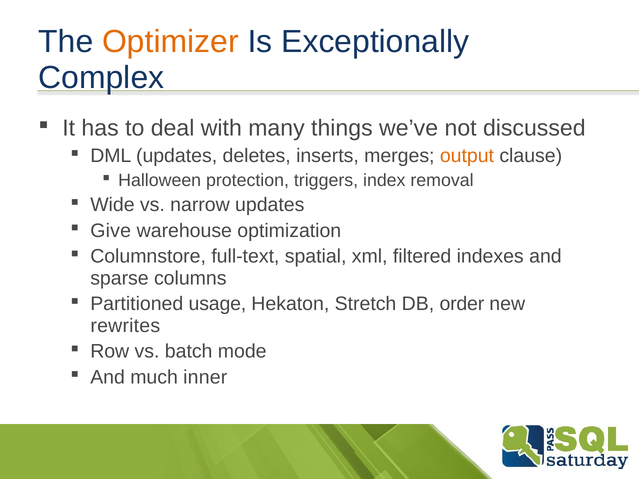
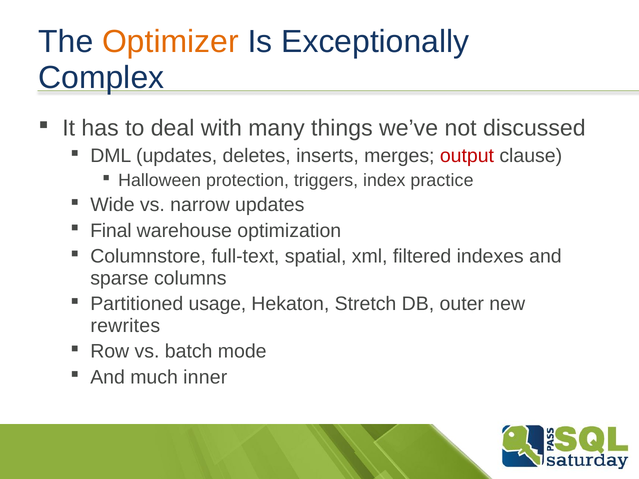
output colour: orange -> red
removal: removal -> practice
Give: Give -> Final
order: order -> outer
